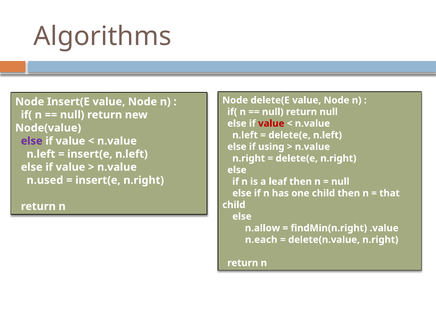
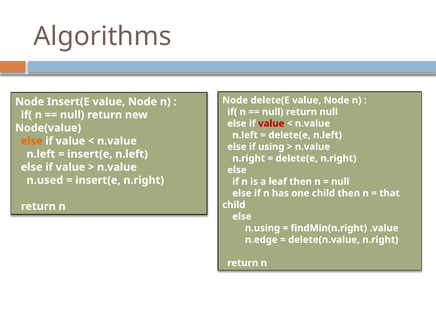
else at (32, 141) colour: purple -> orange
n.allow: n.allow -> n.using
n.each: n.each -> n.edge
